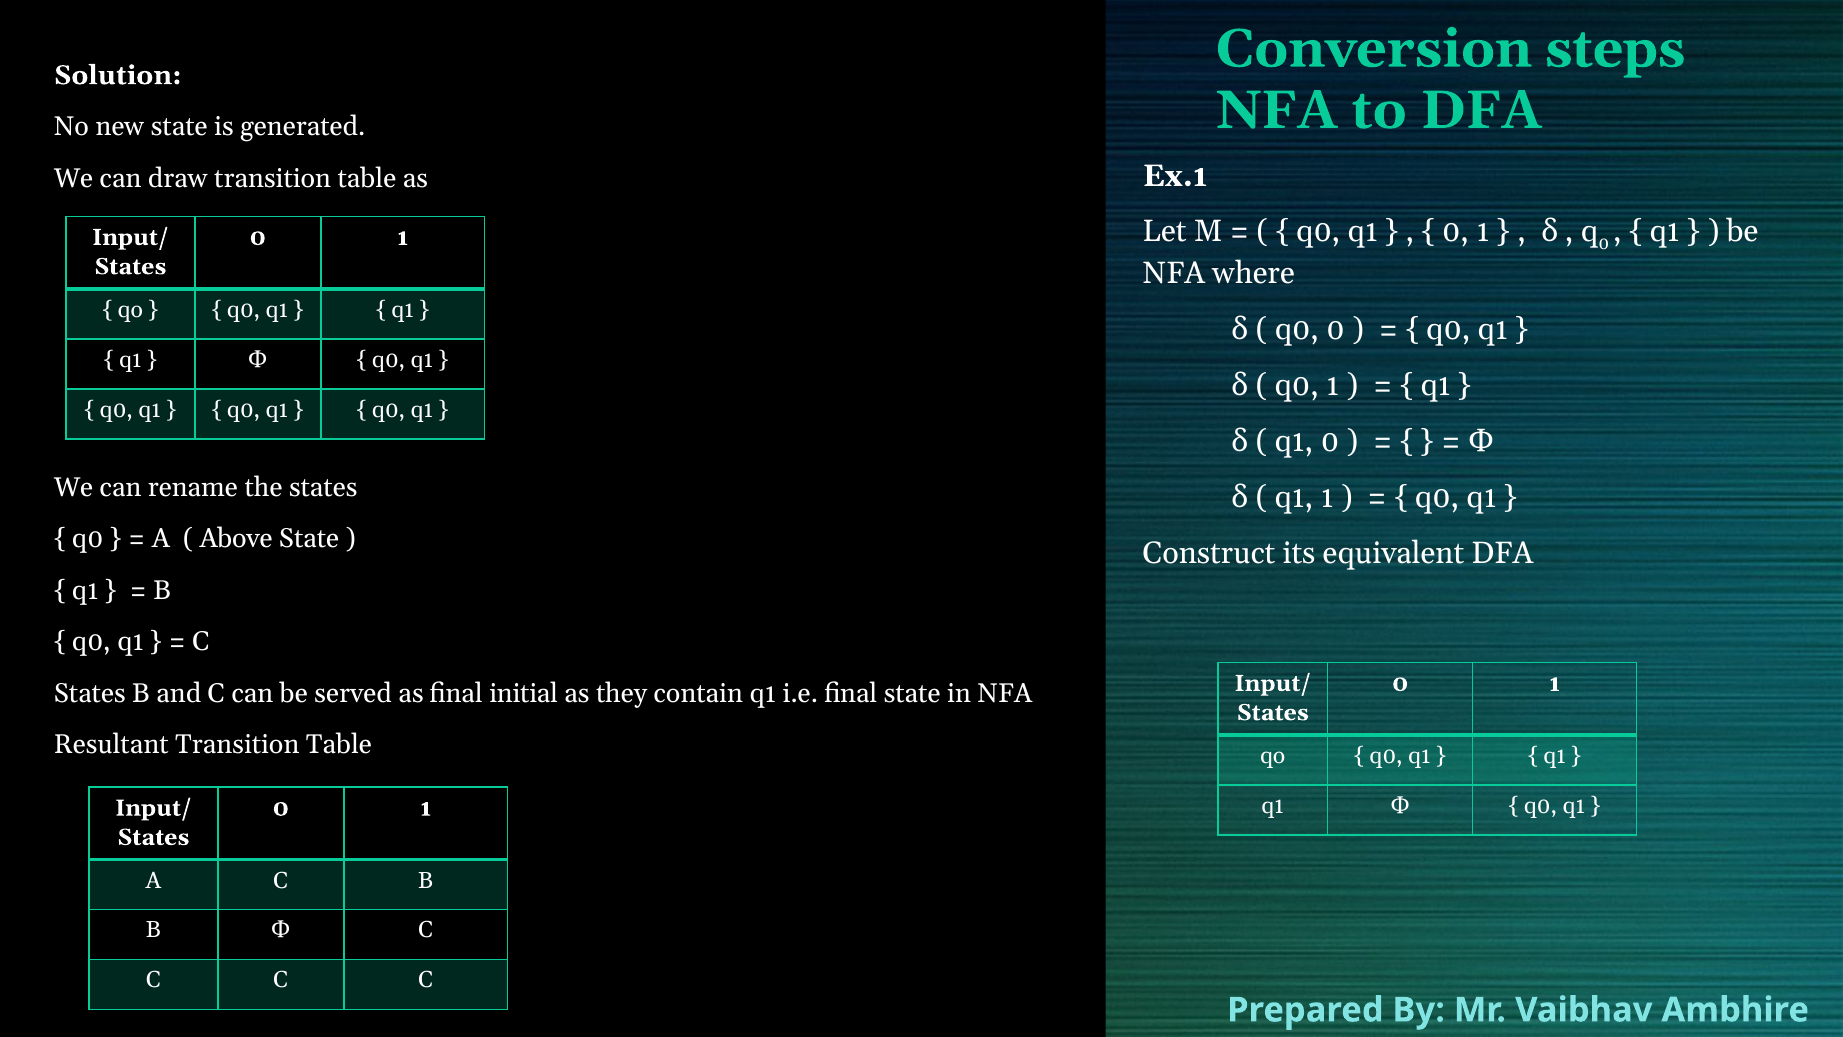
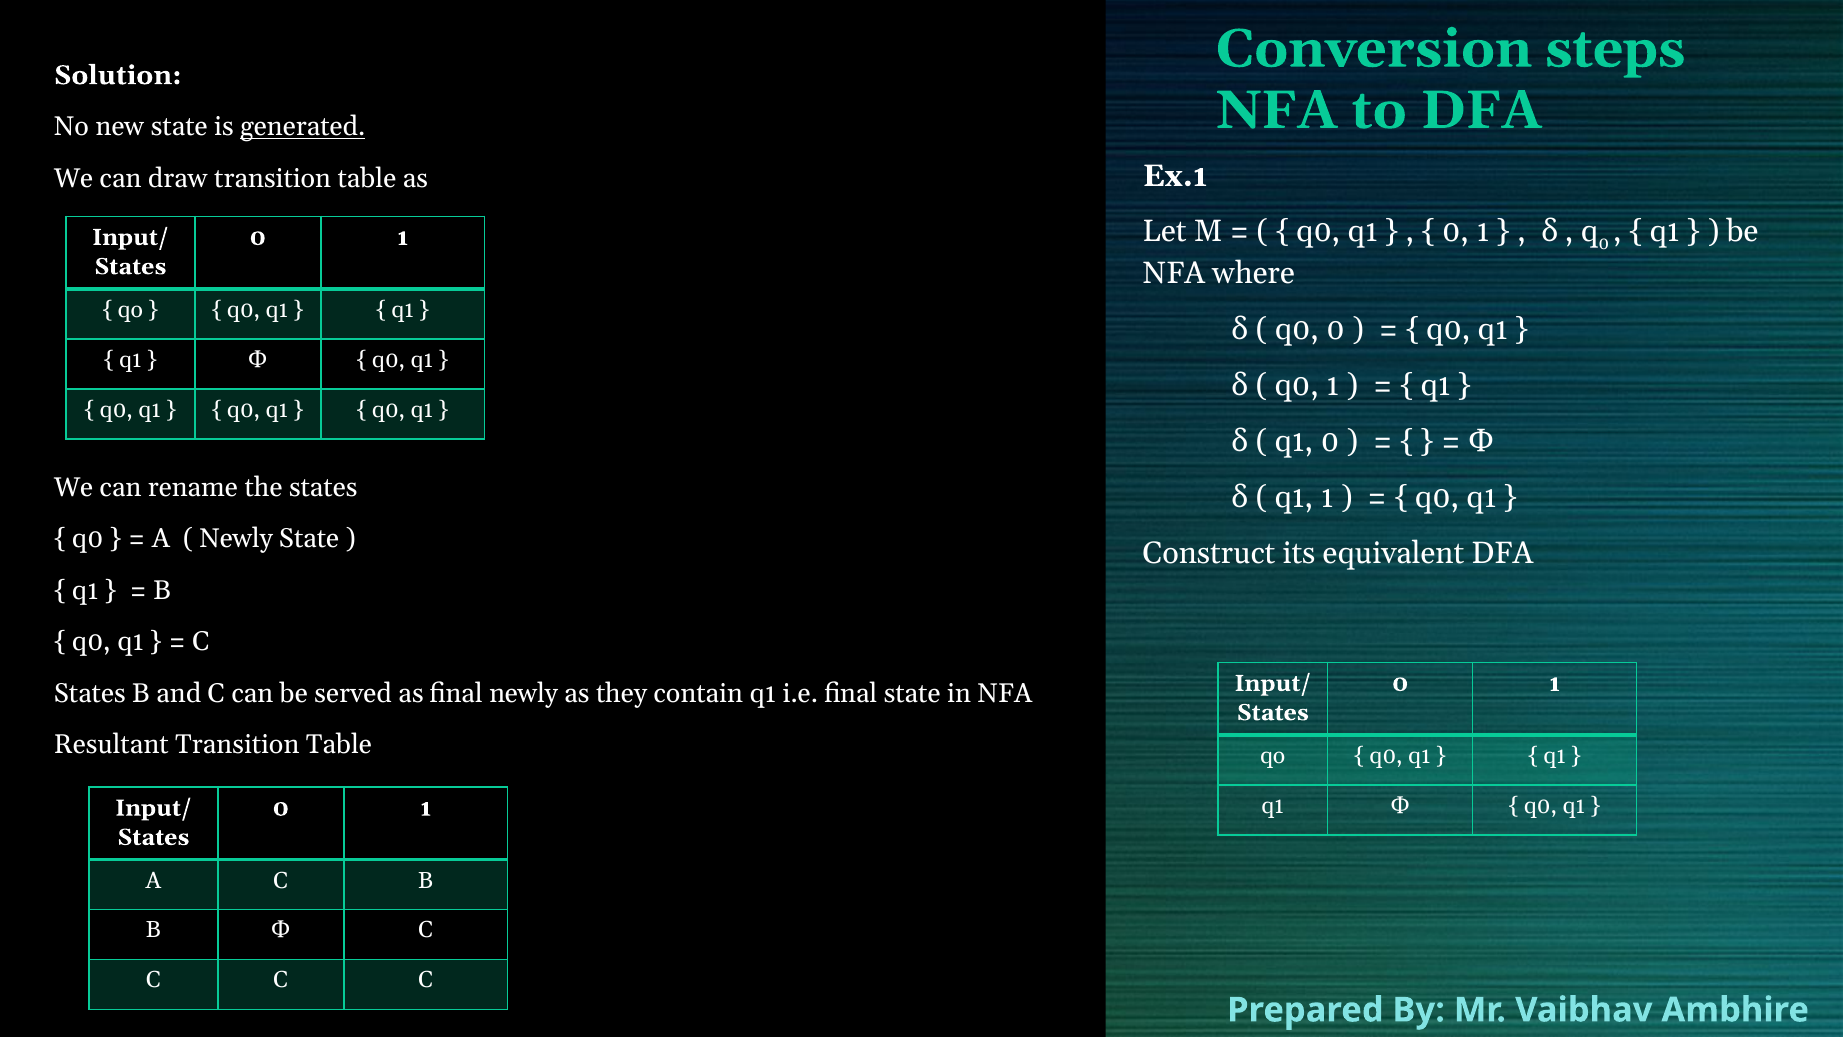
generated underline: none -> present
Above at (236, 539): Above -> Newly
final initial: initial -> newly
